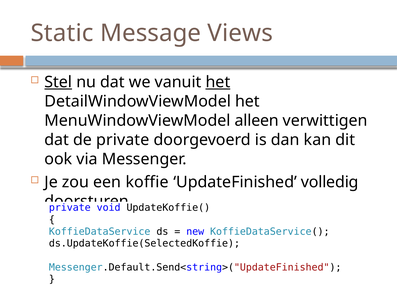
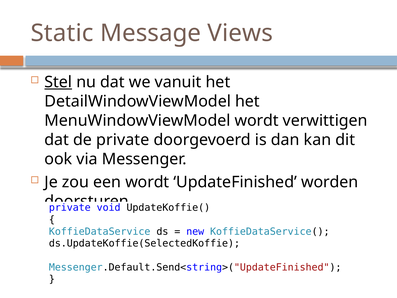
het at (218, 82) underline: present -> none
MenuWindowViewModel alleen: alleen -> wordt
een koffie: koffie -> wordt
volledig: volledig -> worden
